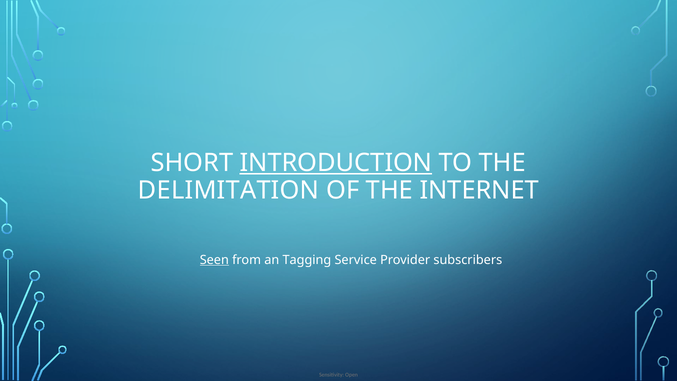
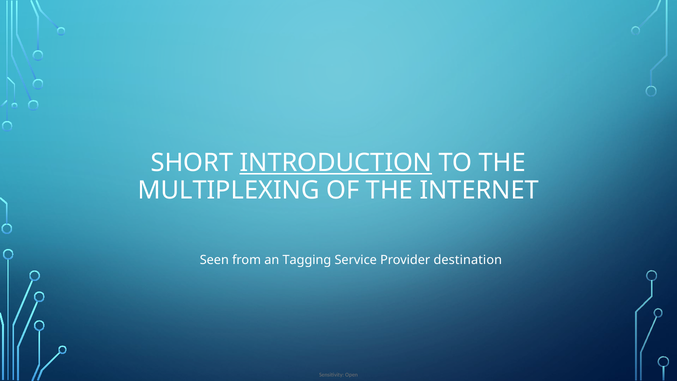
DELIMITATION: DELIMITATION -> MULTIPLEXING
Seen underline: present -> none
subscribers: subscribers -> destination
